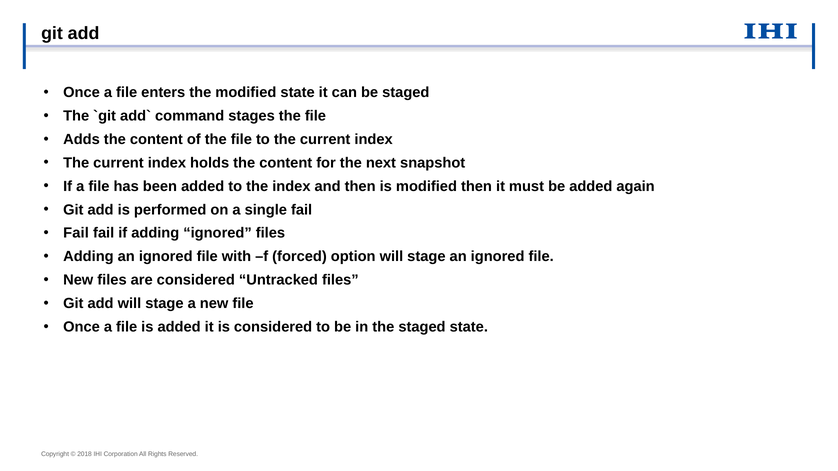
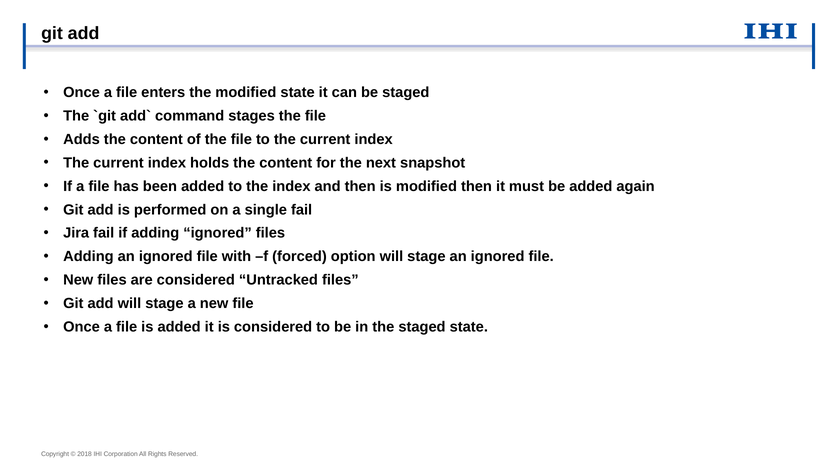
Fail at (76, 233): Fail -> Jira
